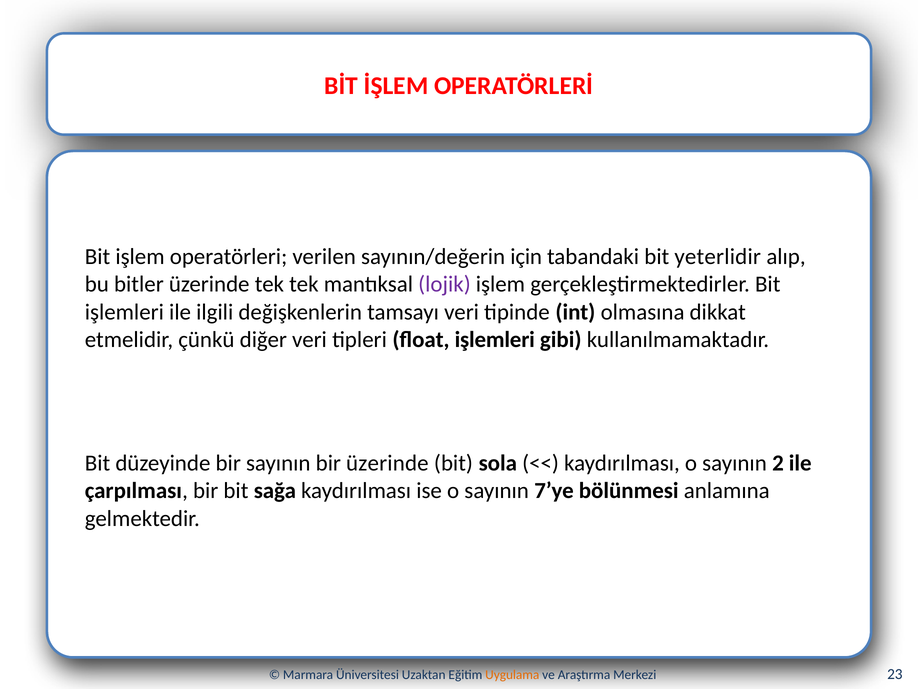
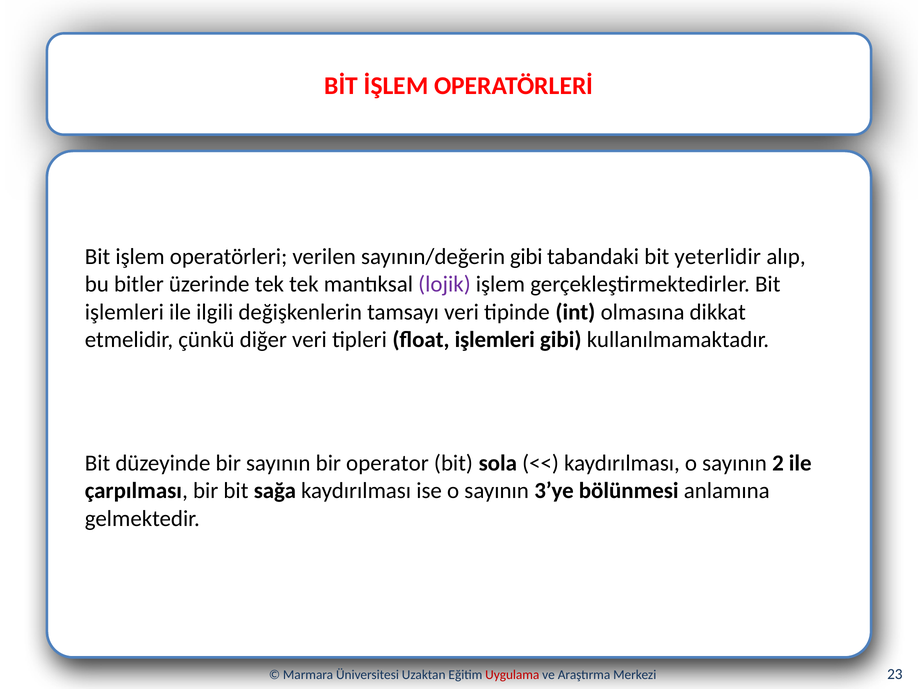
sayının/değerin için: için -> gibi
bir üzerinde: üzerinde -> operator
7’ye: 7’ye -> 3’ye
Uygulama colour: orange -> red
